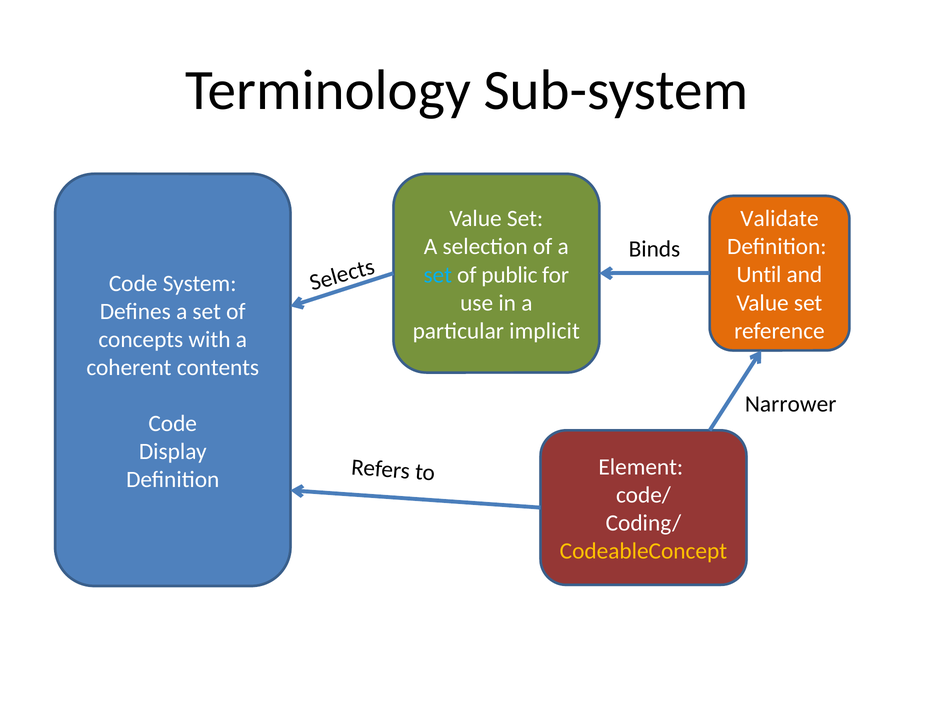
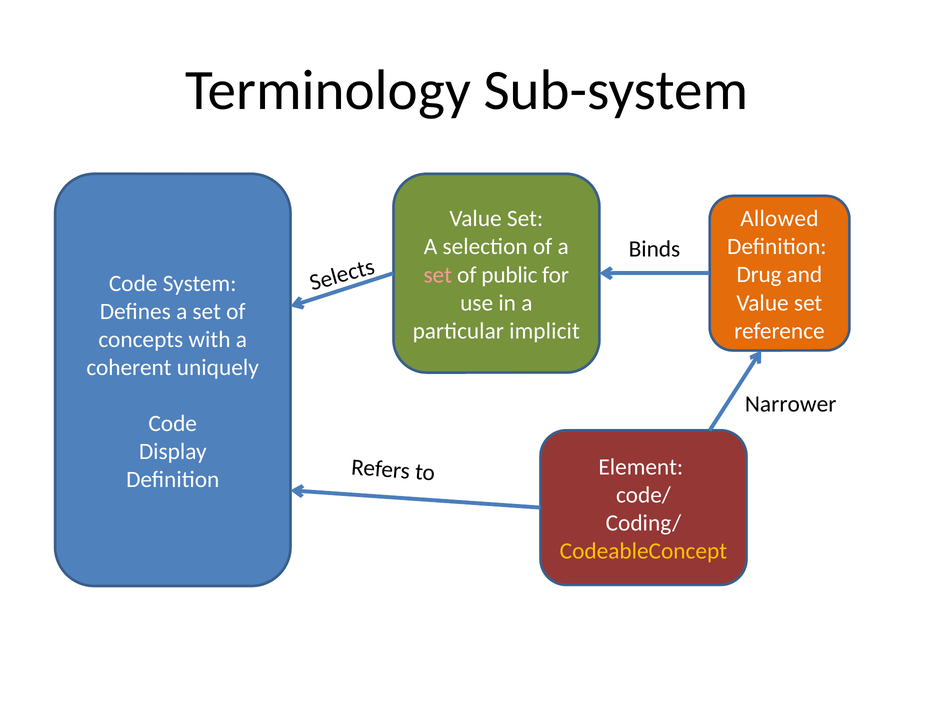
Validate: Validate -> Allowed
Until: Until -> Drug
set at (438, 275) colour: light blue -> pink
contents: contents -> uniquely
